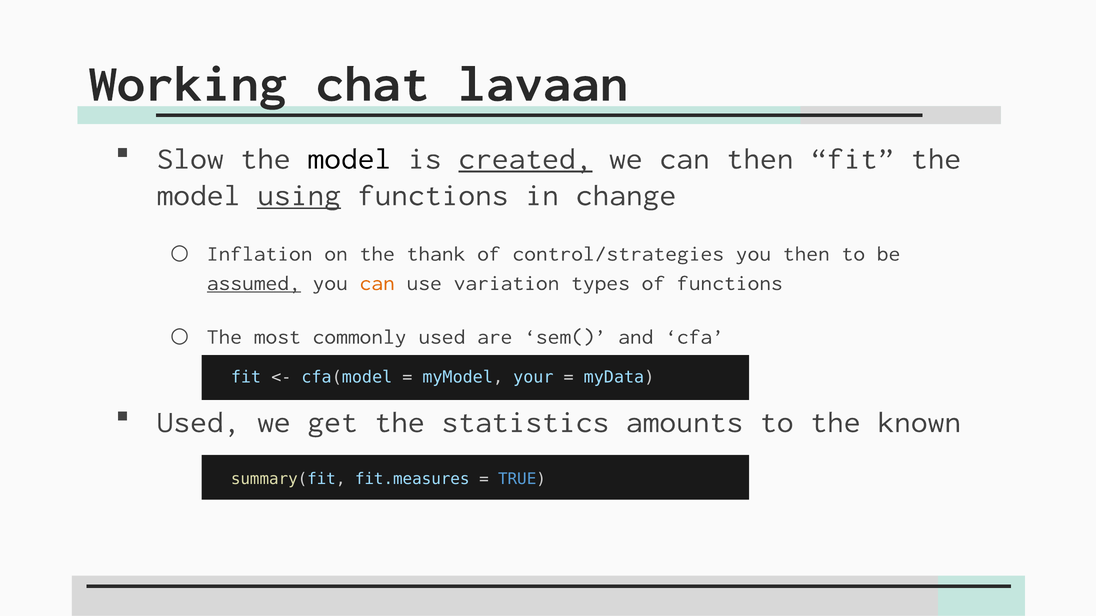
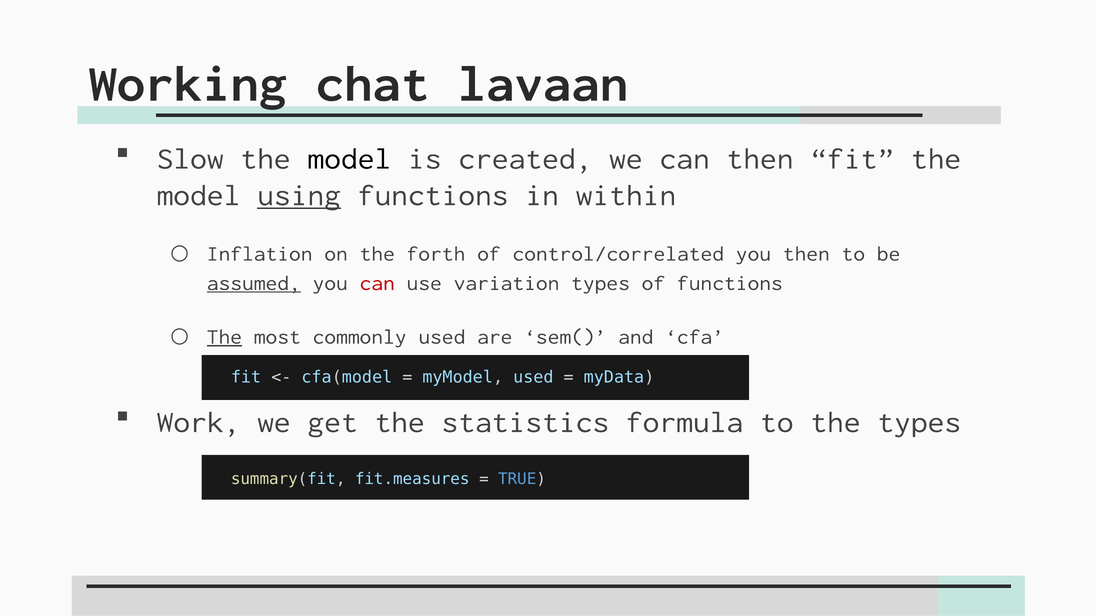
created underline: present -> none
change: change -> within
thank: thank -> forth
control/strategies: control/strategies -> control/correlated
can at (377, 283) colour: orange -> red
The at (224, 337) underline: none -> present
myModel your: your -> used
Used at (199, 422): Used -> Work
amounts: amounts -> formula
the known: known -> types
